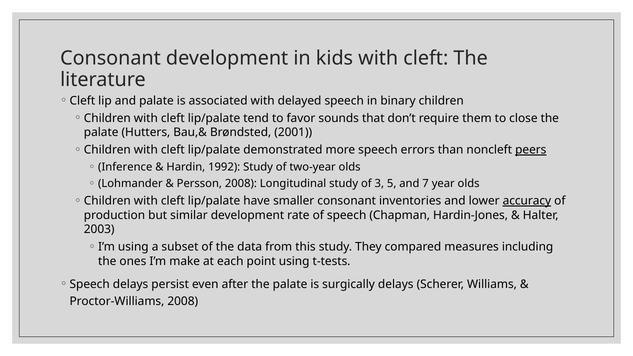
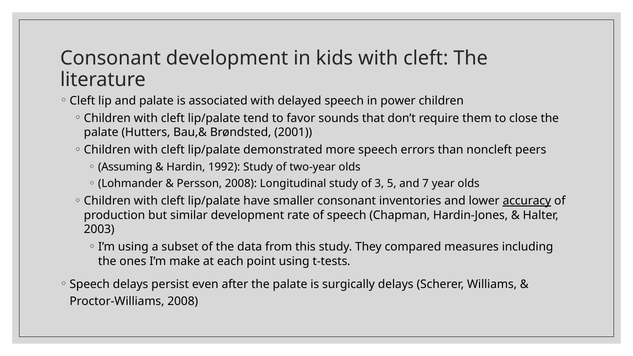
binary: binary -> power
peers underline: present -> none
Inference: Inference -> Assuming
